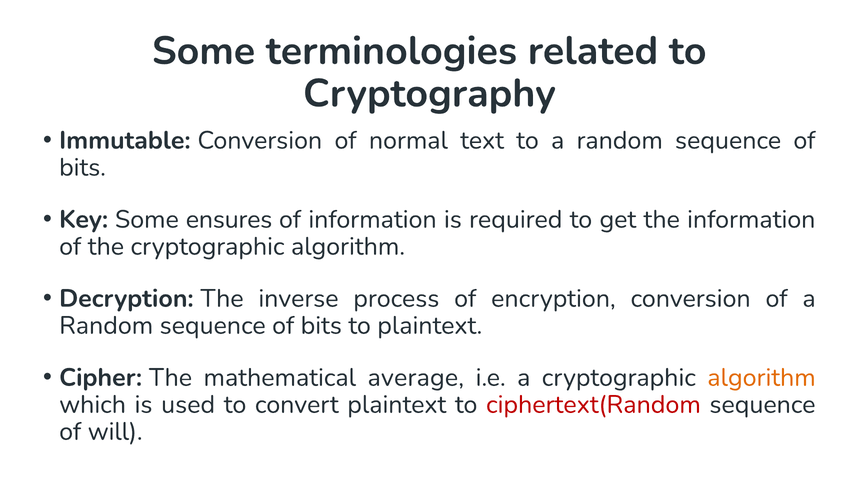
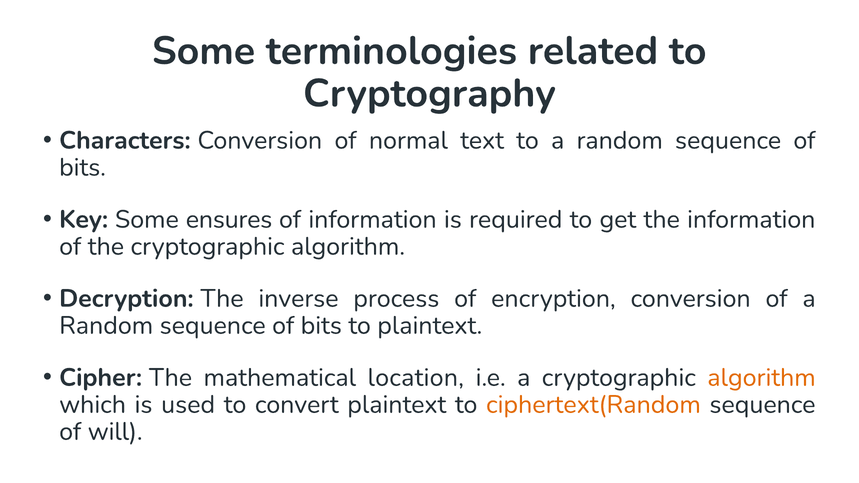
Immutable: Immutable -> Characters
average: average -> location
ciphertext(Random colour: red -> orange
